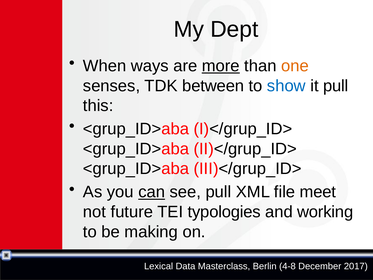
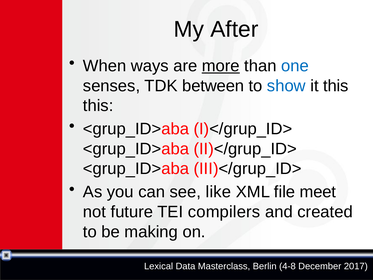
Dept: Dept -> After
one colour: orange -> blue
it pull: pull -> this
can underline: present -> none
see pull: pull -> like
typologies: typologies -> compilers
working: working -> created
